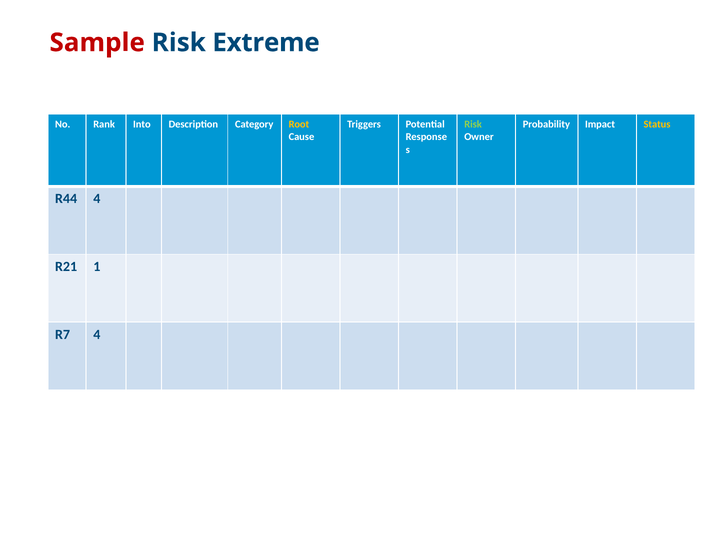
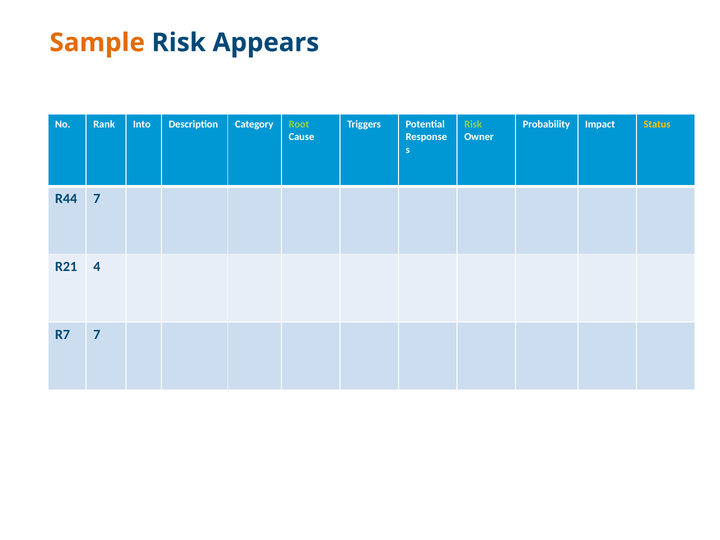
Sample colour: red -> orange
Extreme: Extreme -> Appears
Root colour: yellow -> light green
R44 4: 4 -> 7
1: 1 -> 4
R7 4: 4 -> 7
